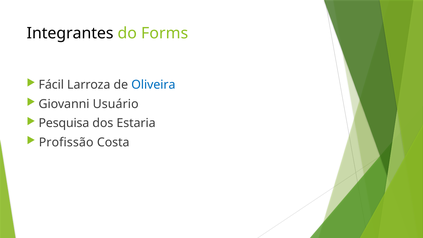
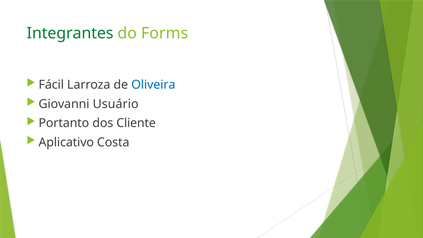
Integrantes colour: black -> green
Pesquisa: Pesquisa -> Portanto
Estaria: Estaria -> Cliente
Profissão: Profissão -> Aplicativo
